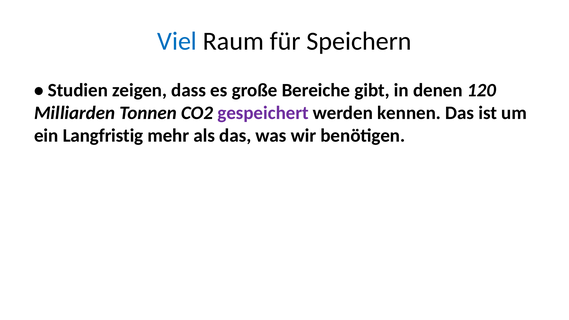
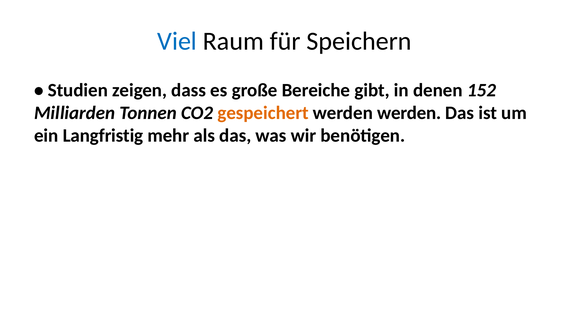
120: 120 -> 152
gespeichert colour: purple -> orange
werden kennen: kennen -> werden
